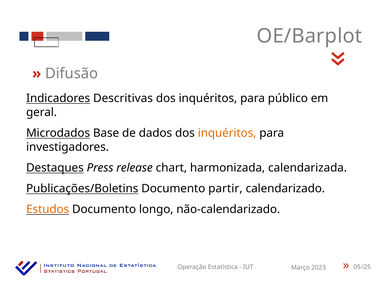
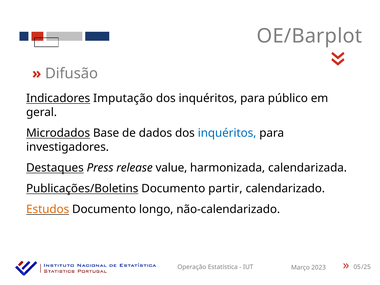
Descritivas: Descritivas -> Imputação
inquéritos at (227, 133) colour: orange -> blue
chart: chart -> value
